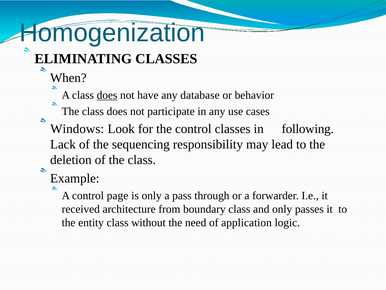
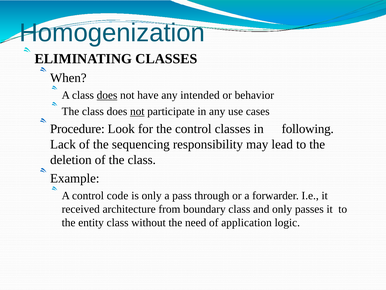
database: database -> intended
not at (137, 111) underline: none -> present
Windows: Windows -> Procedure
page: page -> code
